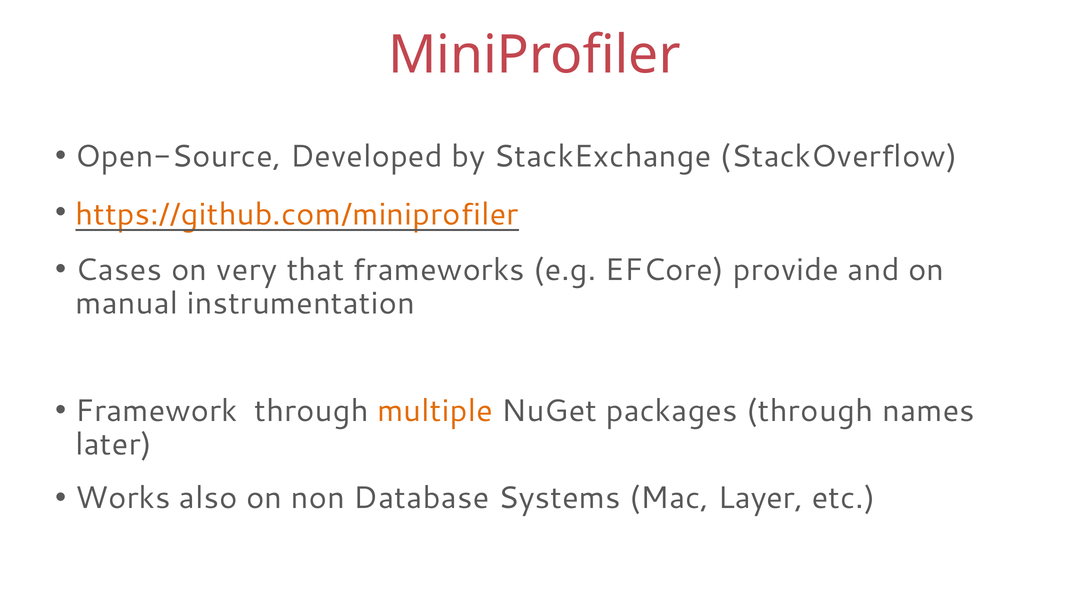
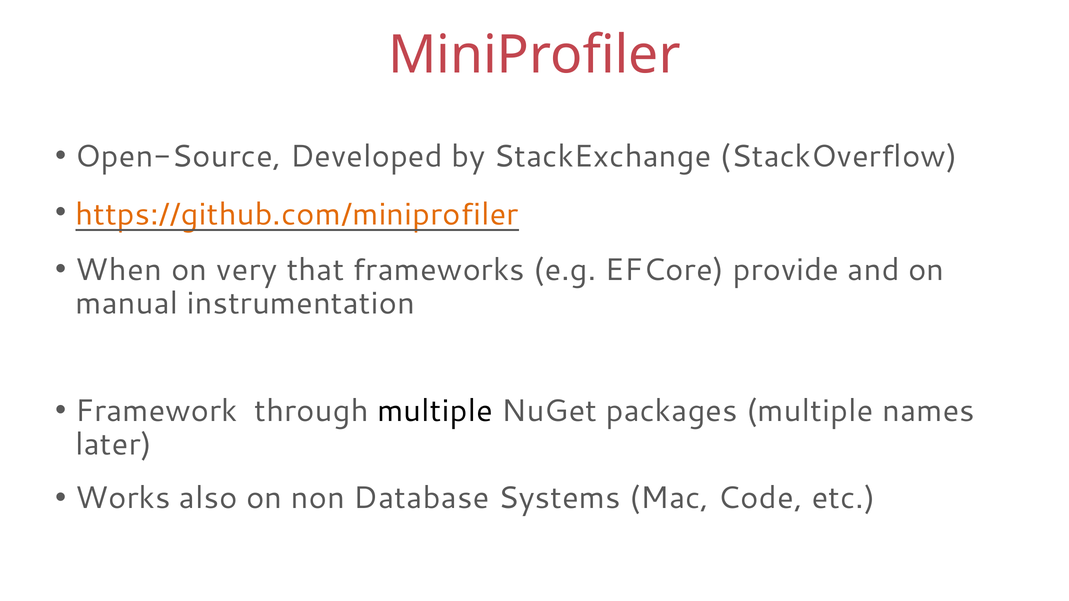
Cases: Cases -> When
multiple at (435, 411) colour: orange -> black
packages through: through -> multiple
Layer: Layer -> Code
